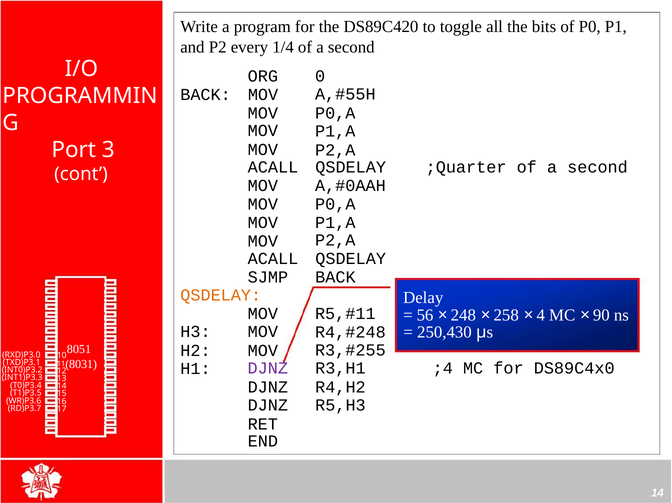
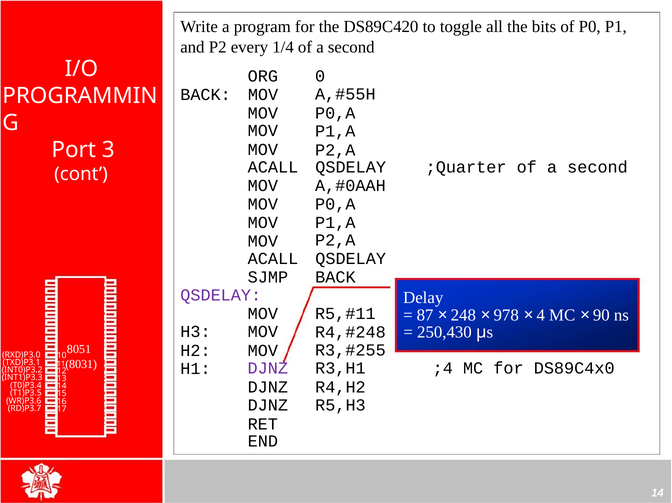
QSDELAY at (221, 295) colour: orange -> purple
56: 56 -> 87
258: 258 -> 978
